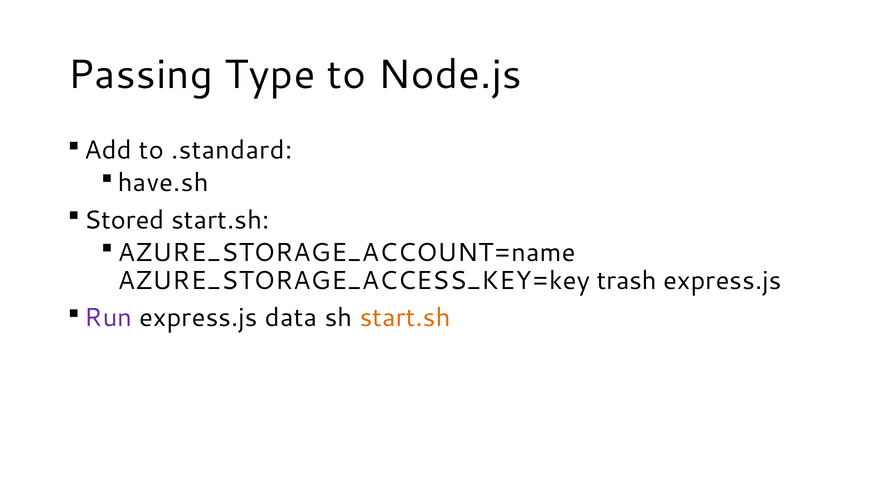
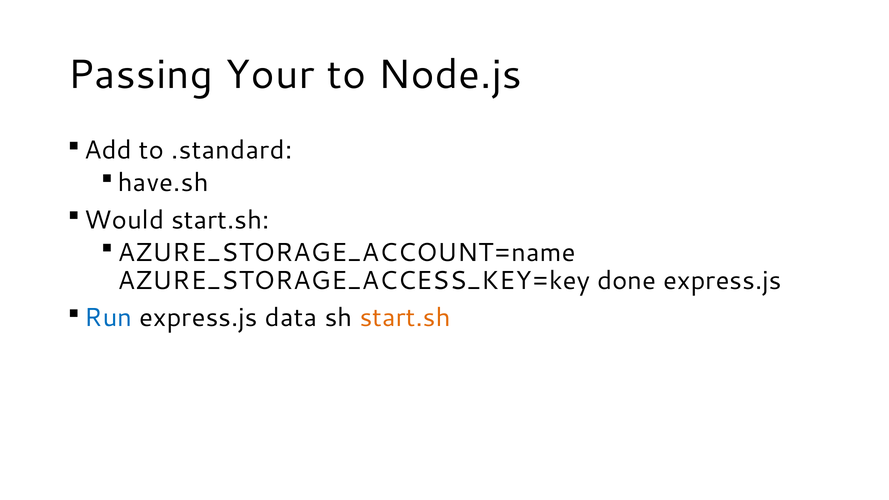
Type: Type -> Your
Stored: Stored -> Would
trash: trash -> done
Run colour: purple -> blue
